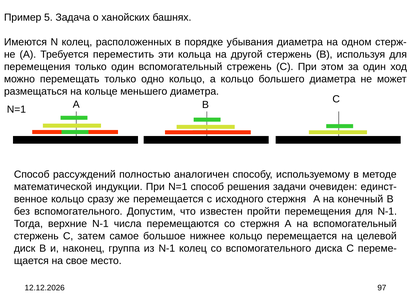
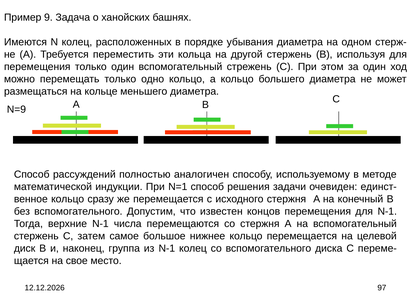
5: 5 -> 9
N=1 at (16, 110): N=1 -> N=9
пройти: пройти -> концов
